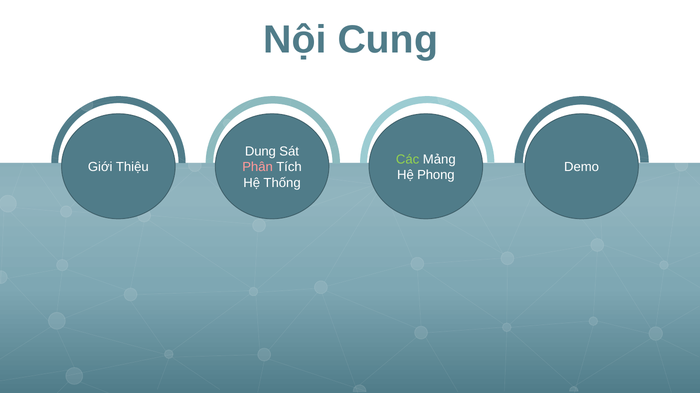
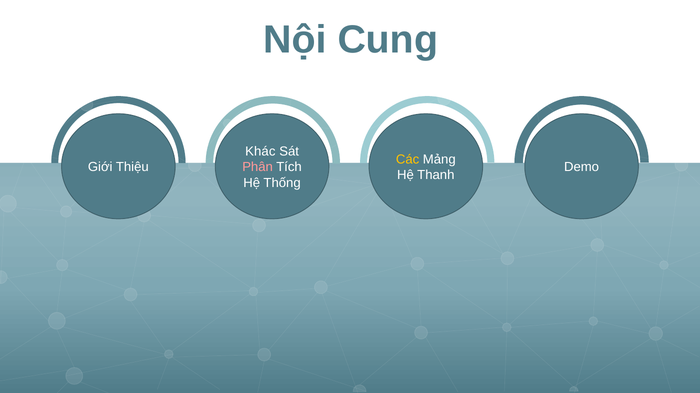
Dung: Dung -> Khác
Các colour: light green -> yellow
Phong: Phong -> Thanh
